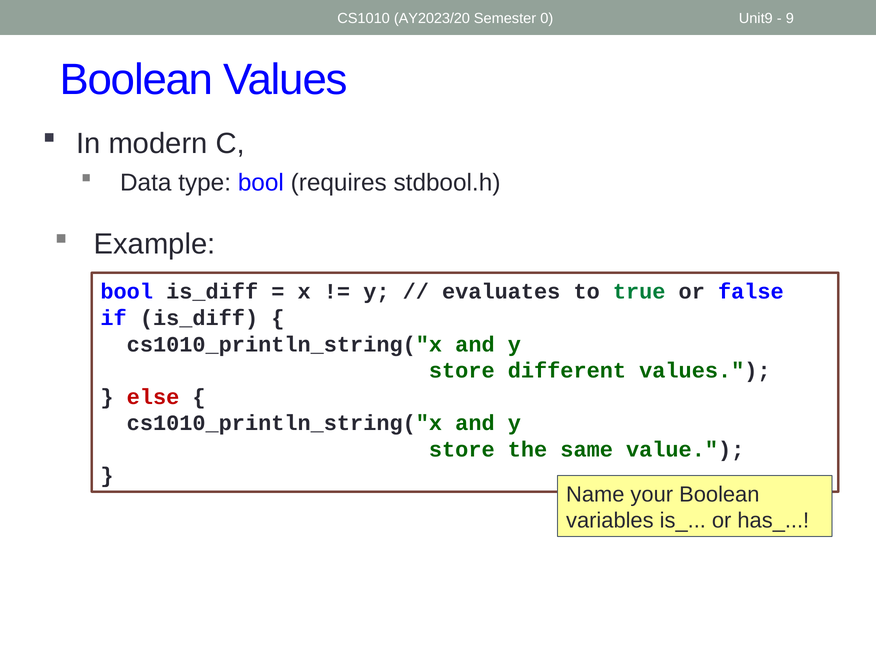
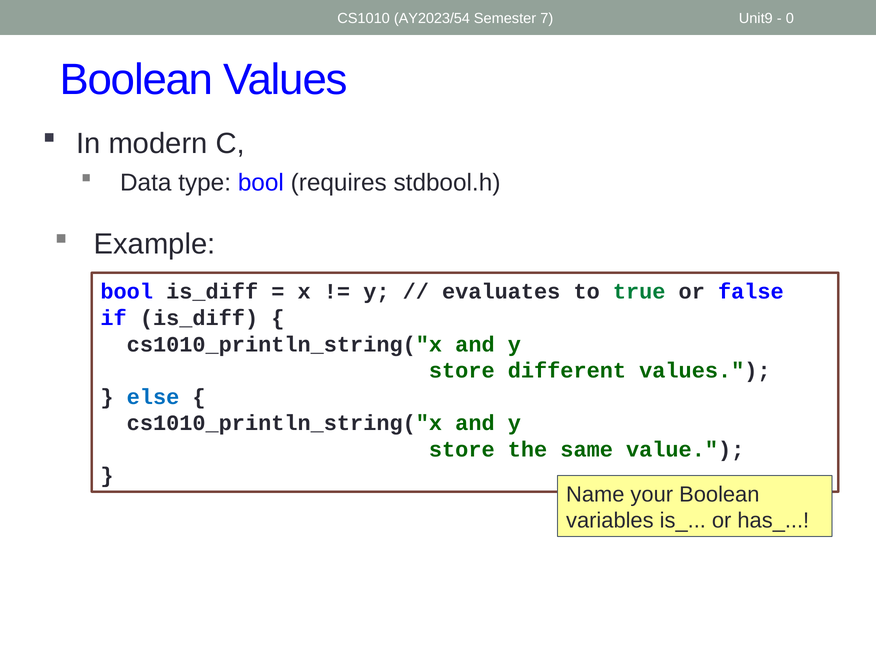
AY2023/20: AY2023/20 -> AY2023/54
0: 0 -> 7
9: 9 -> 0
else colour: red -> blue
